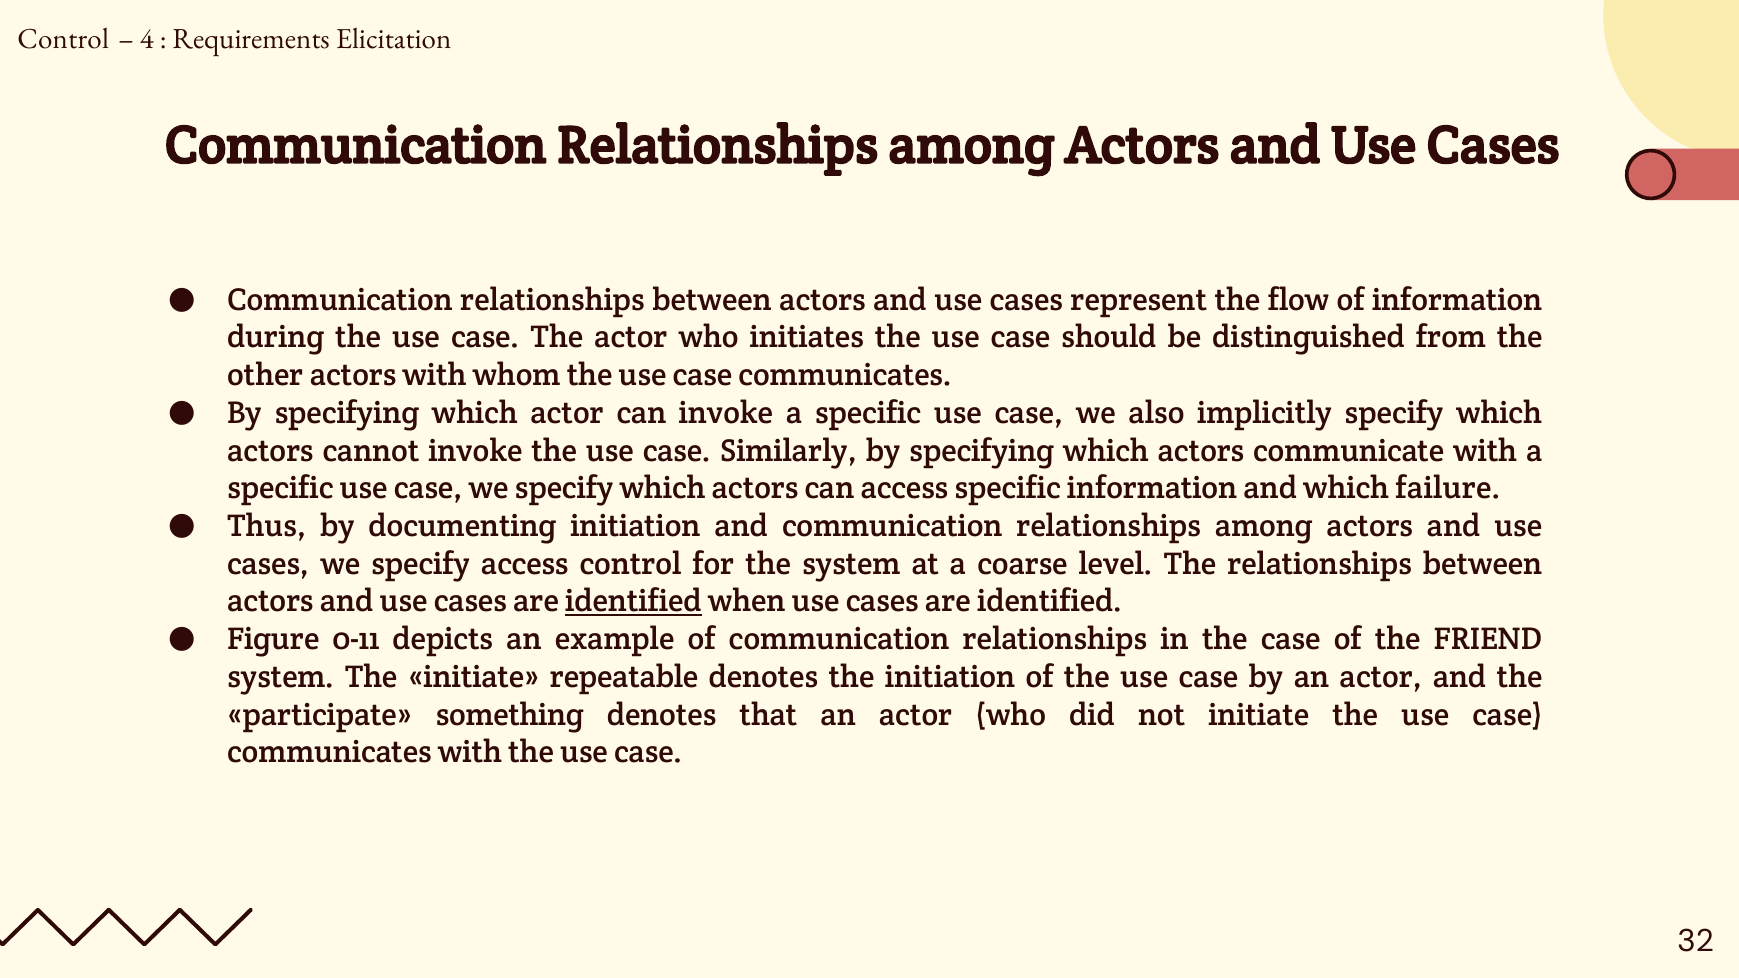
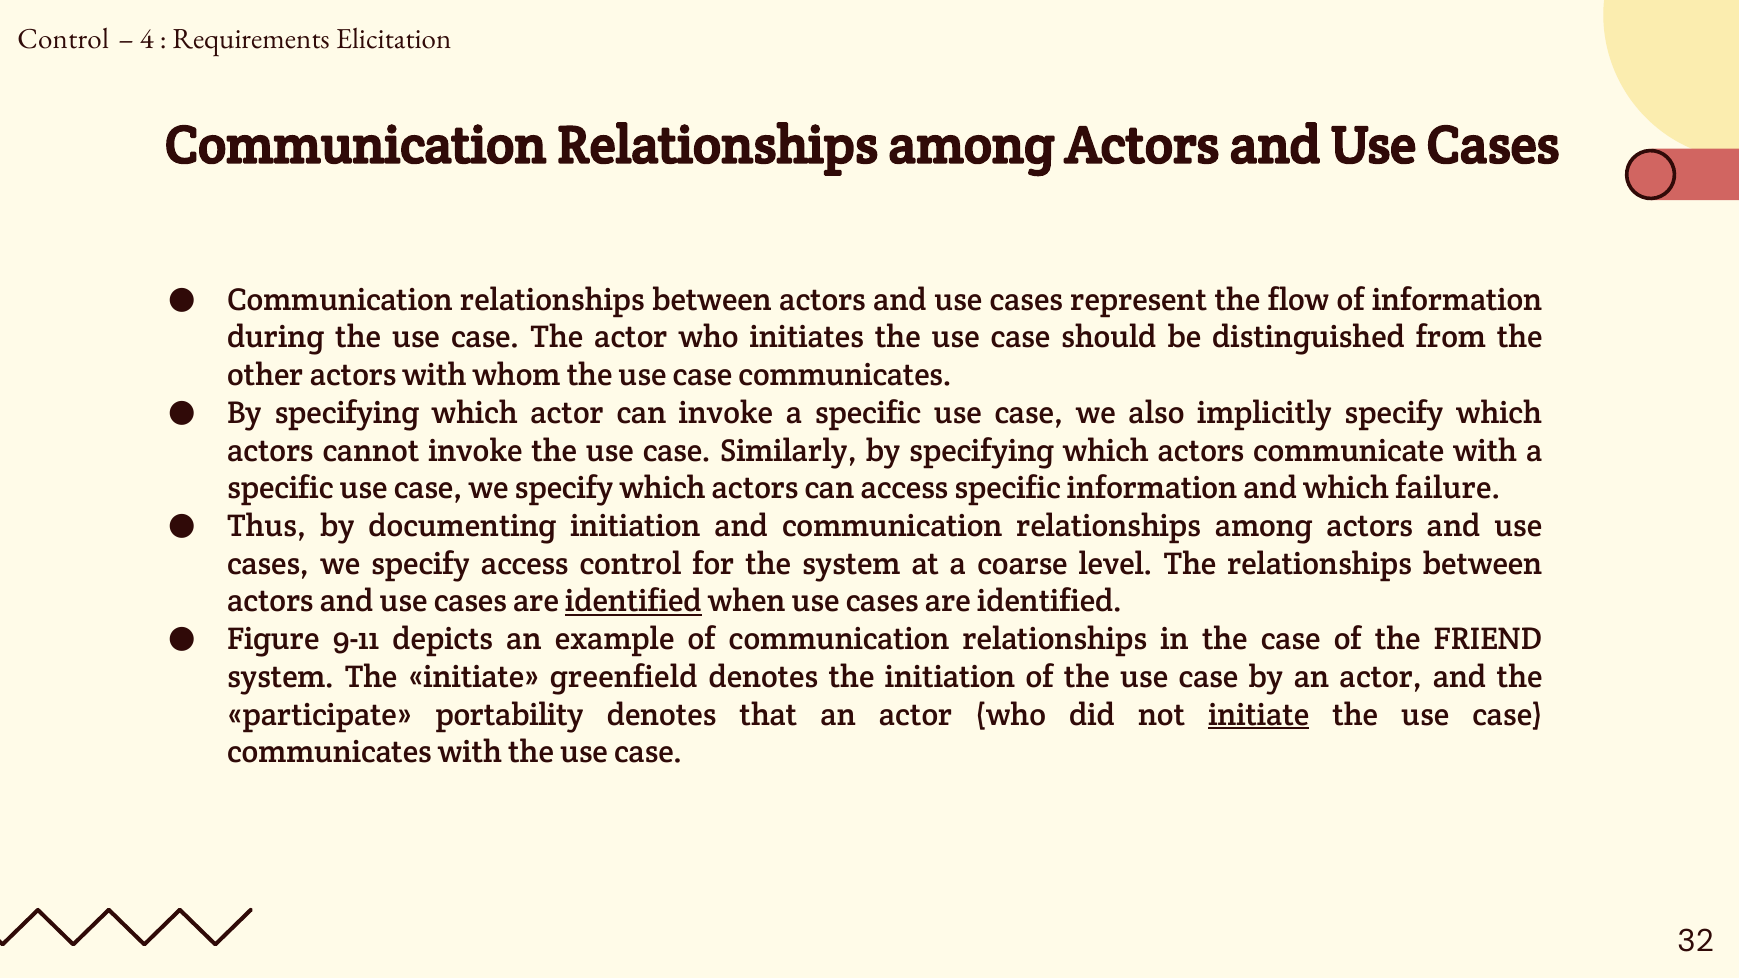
0-11: 0-11 -> 9-11
repeatable: repeatable -> greenfield
something: something -> portability
initiate at (1259, 715) underline: none -> present
